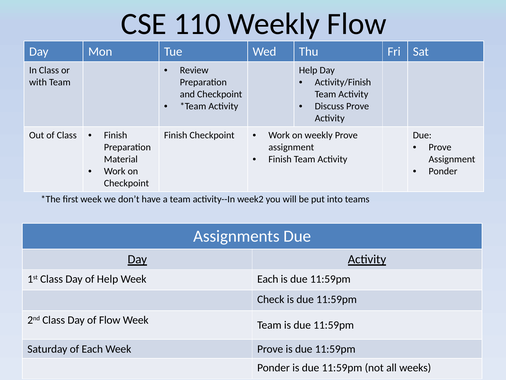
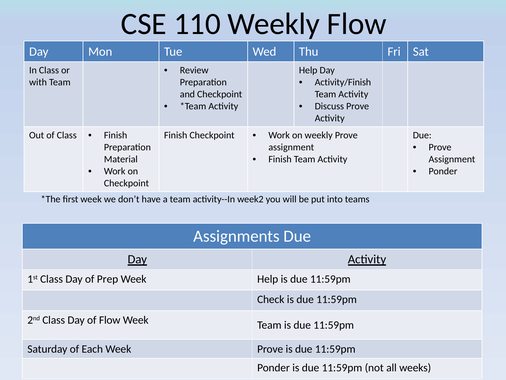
of Help: Help -> Prep
Week Each: Each -> Help
